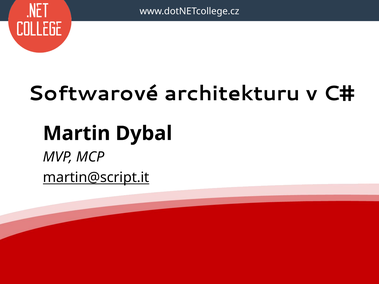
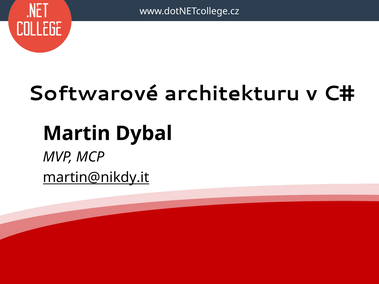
martin@script.it: martin@script.it -> martin@nikdy.it
